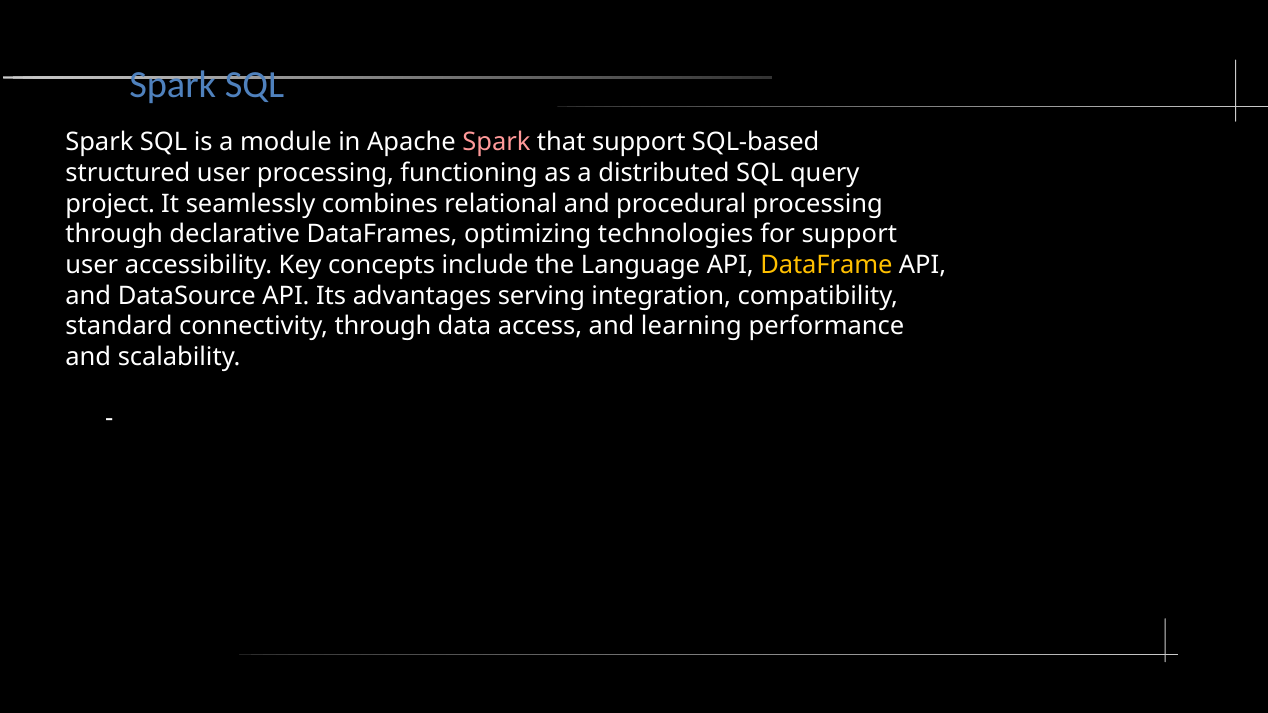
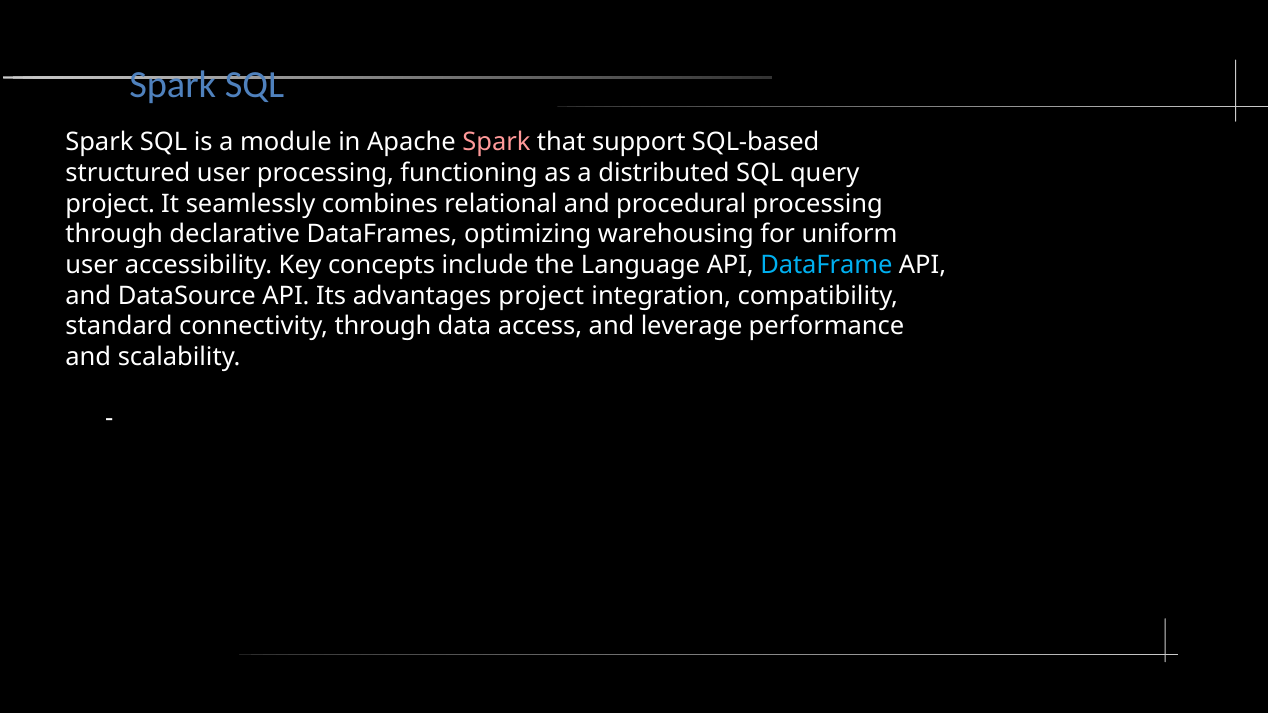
technologies: technologies -> warehousing
for support: support -> uniform
DataFrame colour: yellow -> light blue
advantages serving: serving -> project
learning: learning -> leverage
